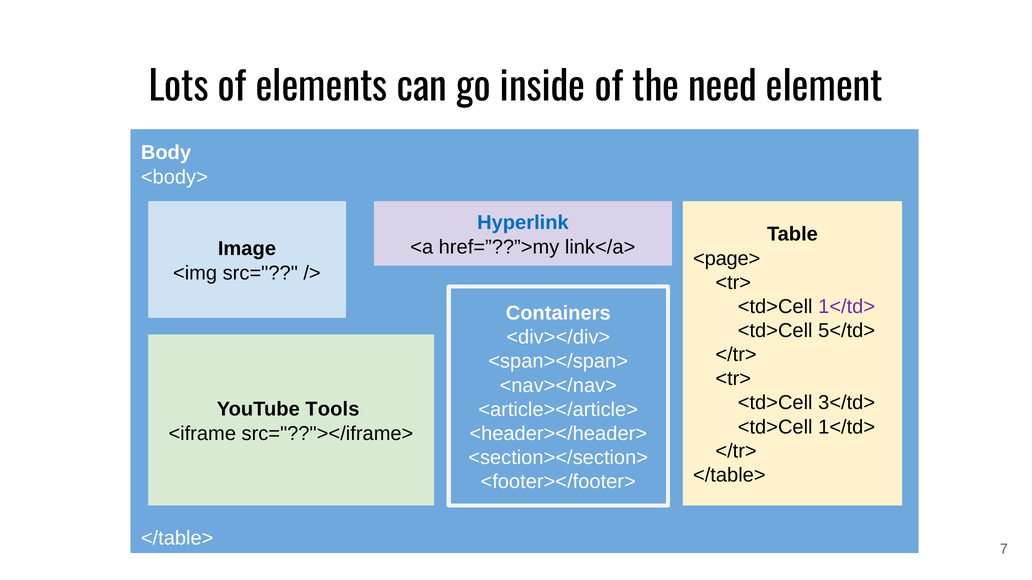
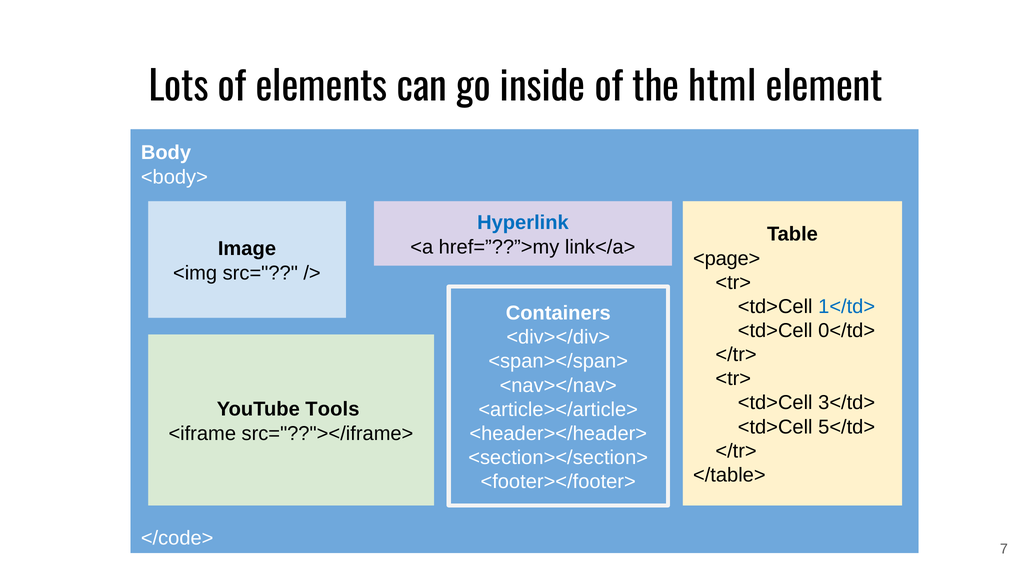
need: need -> html
1</td> at (847, 307) colour: purple -> blue
5</td>: 5</td> -> 0</td>
1</td> at (847, 427): 1</td> -> 5</td>
</table> at (177, 539): </table> -> </code>
